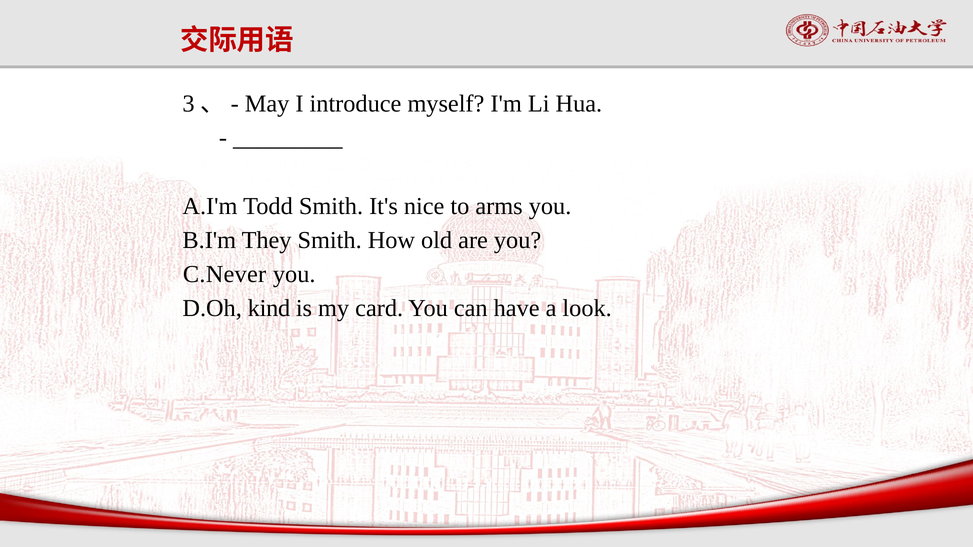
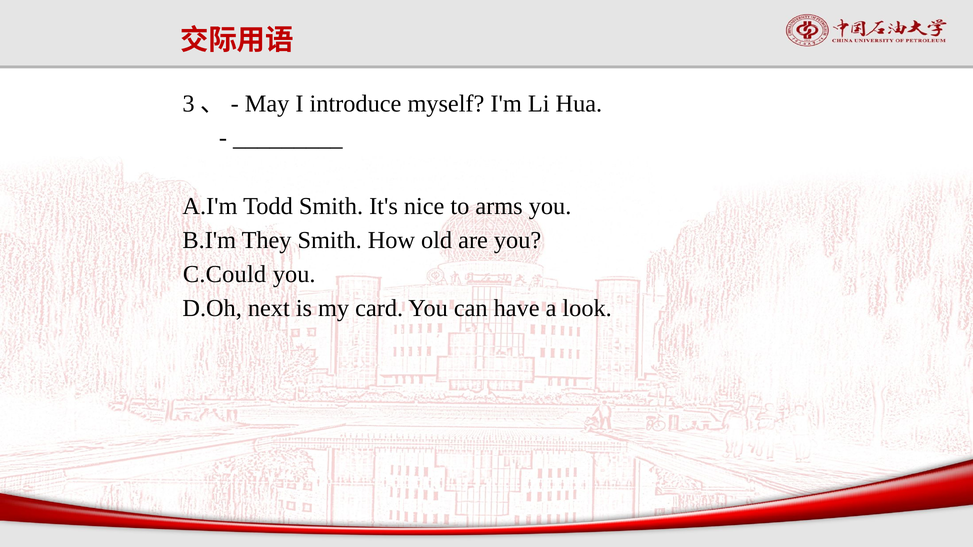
C.Never: C.Never -> C.Could
kind: kind -> next
